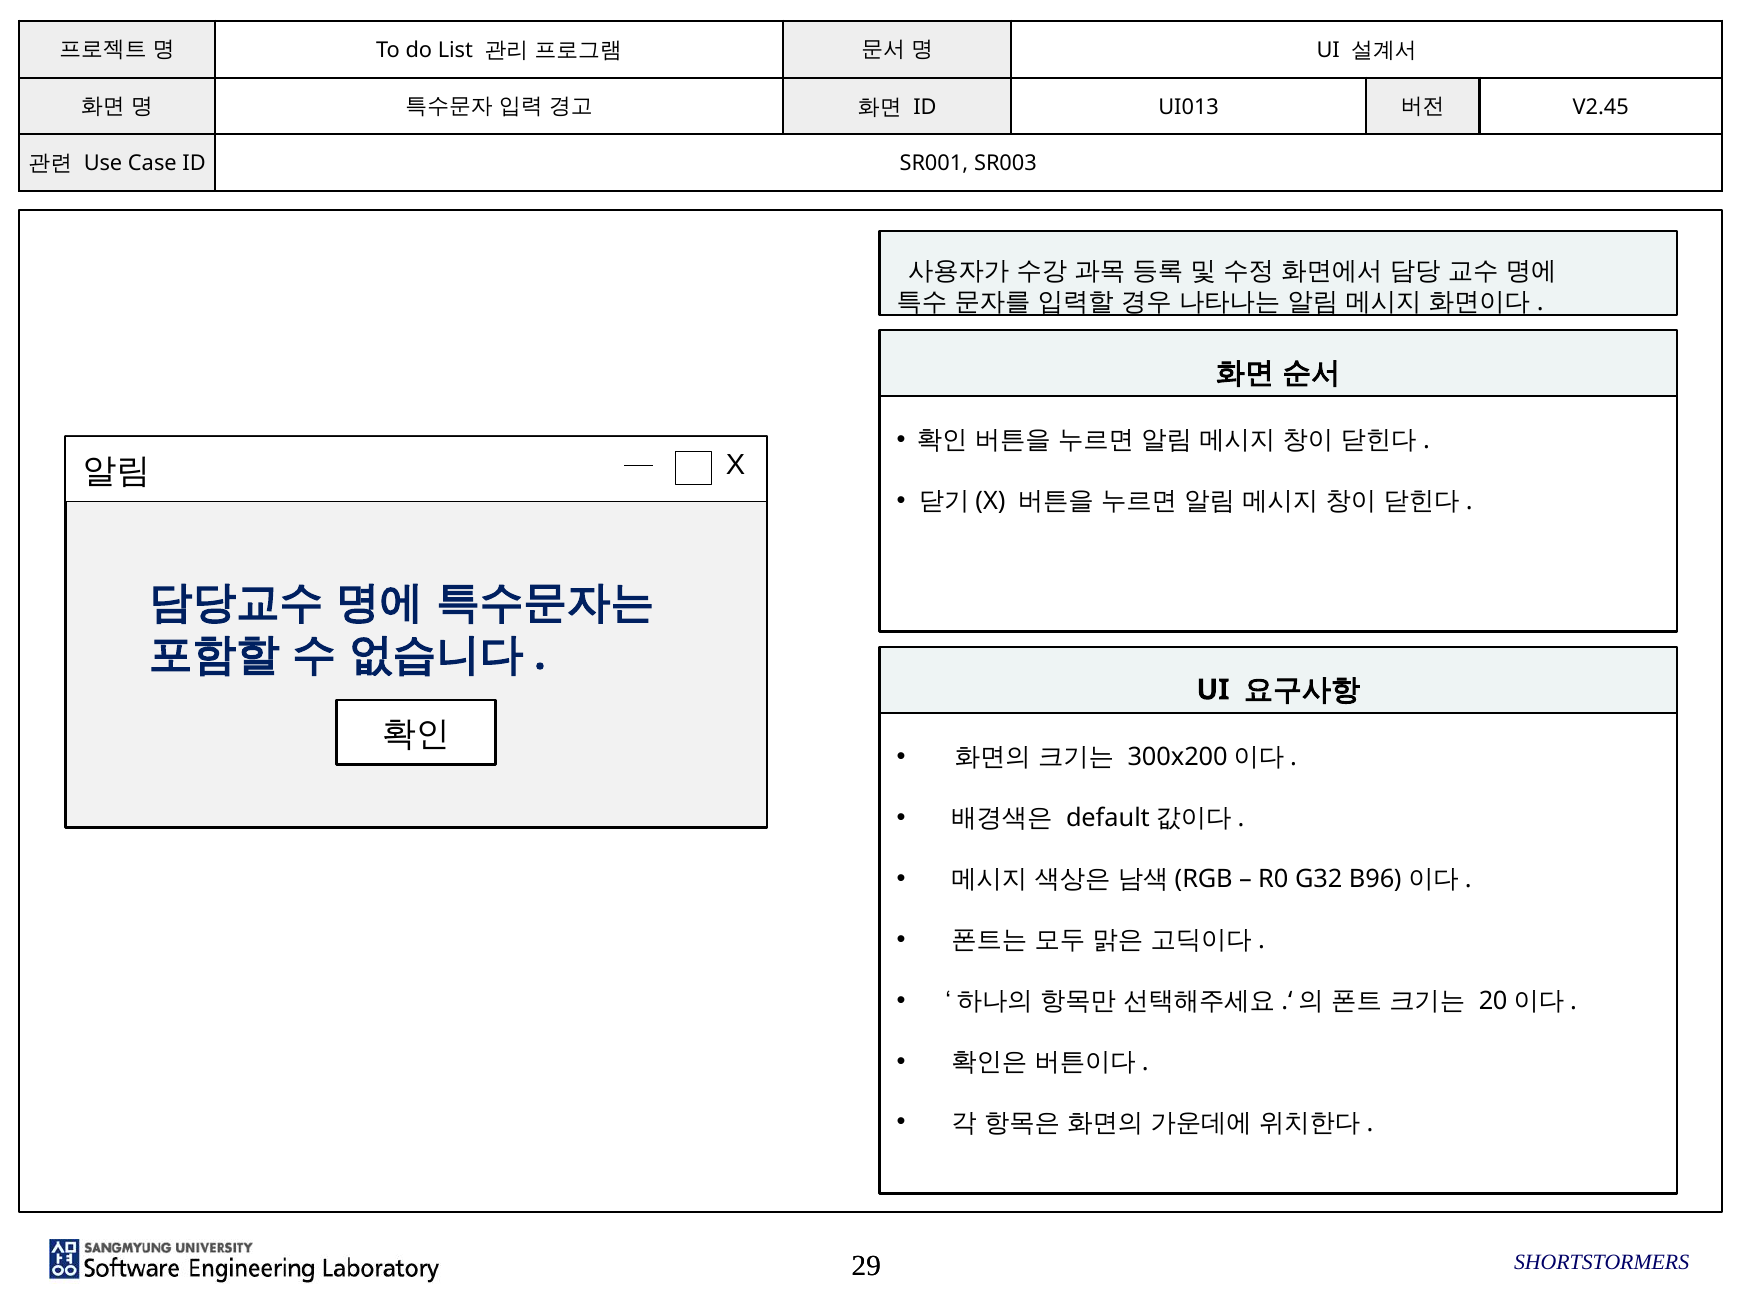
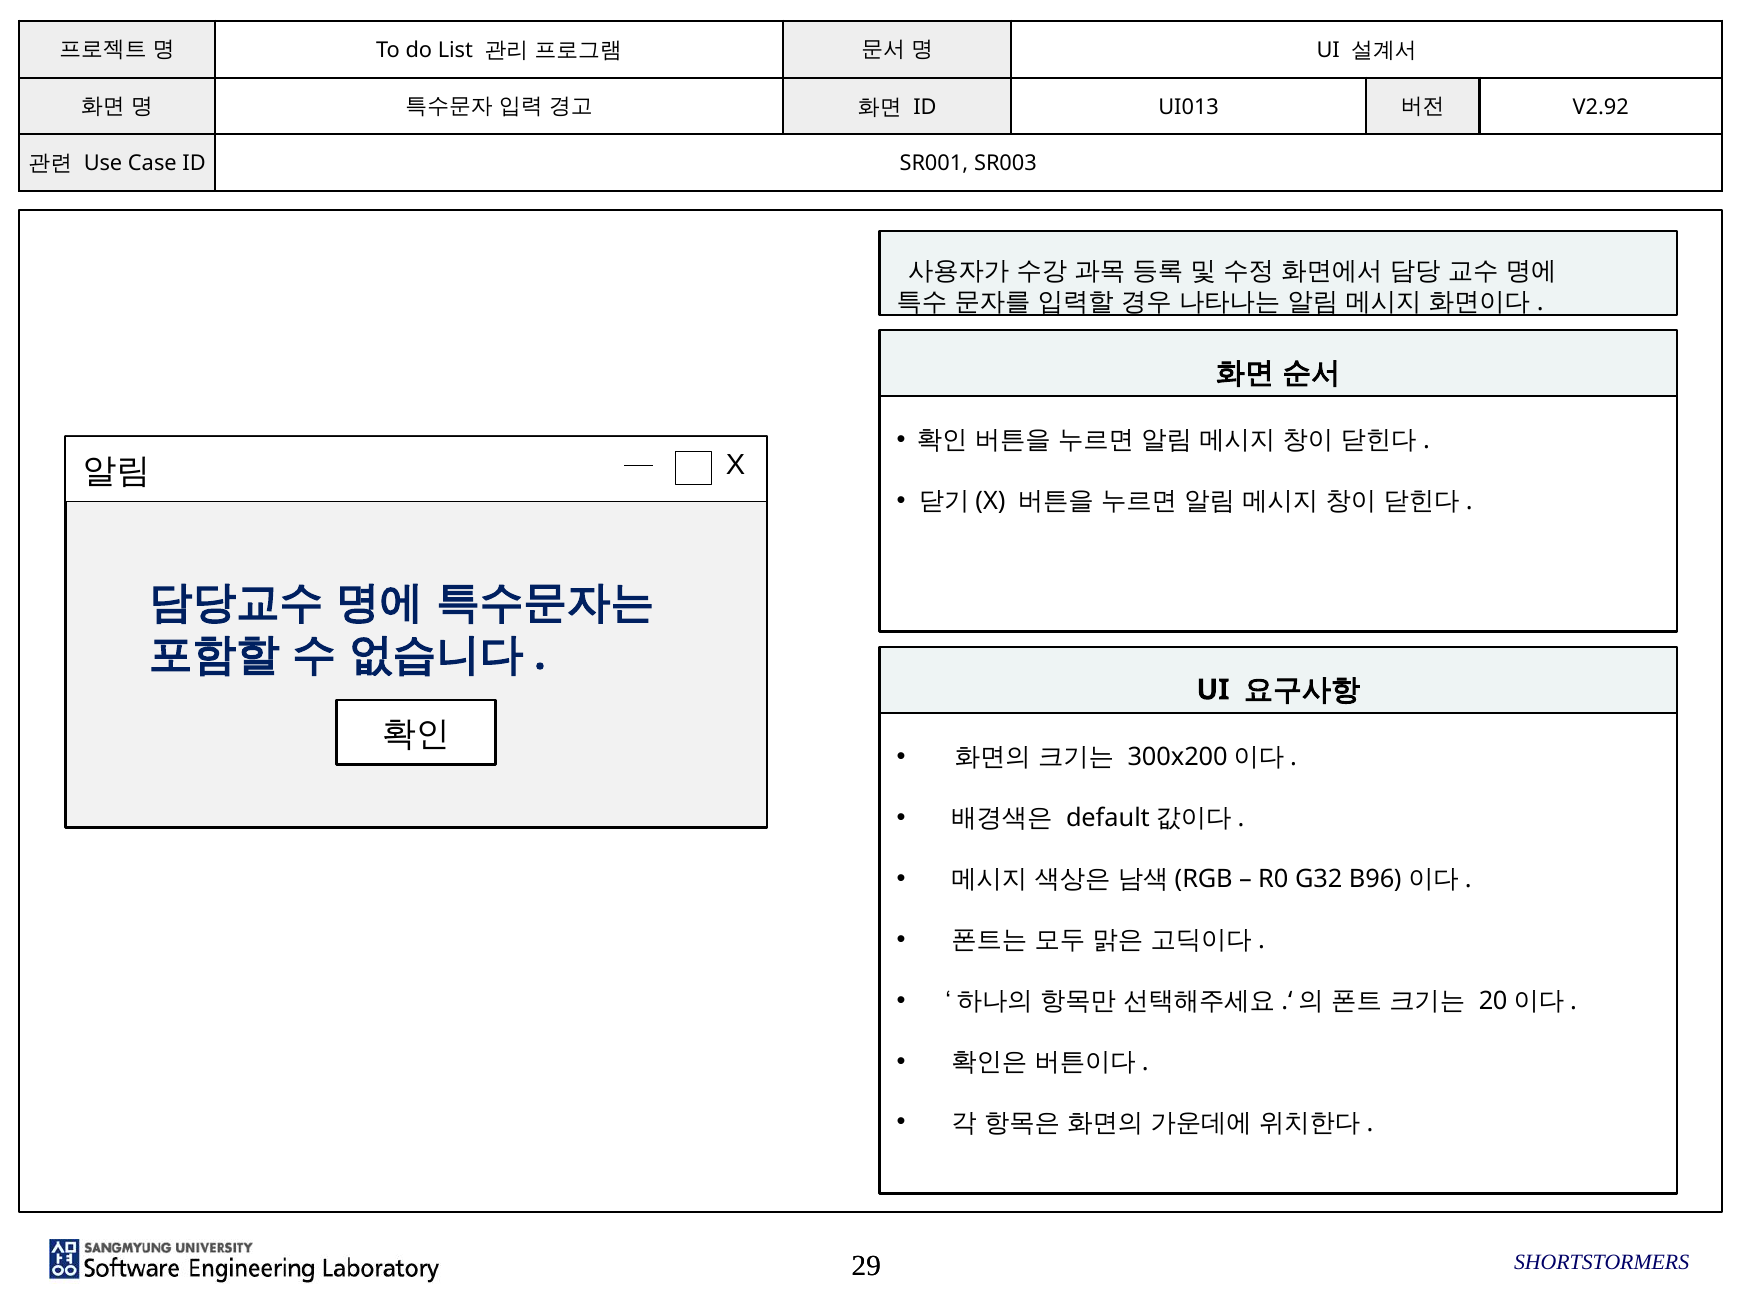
V2.45: V2.45 -> V2.92
